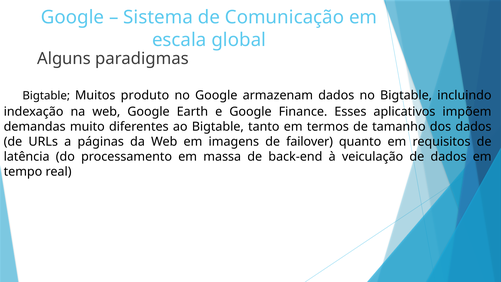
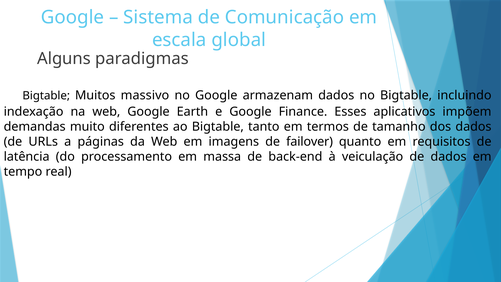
produto: produto -> massivo
